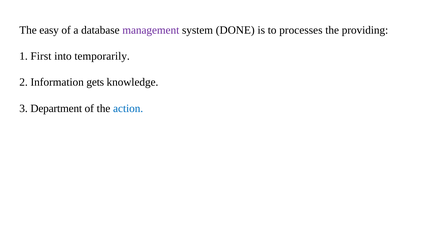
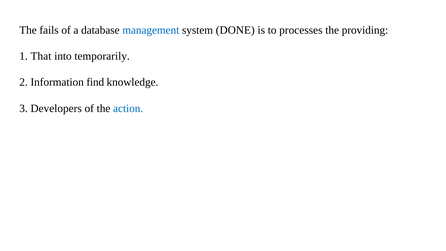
easy: easy -> fails
management colour: purple -> blue
First: First -> That
gets: gets -> find
Department: Department -> Developers
